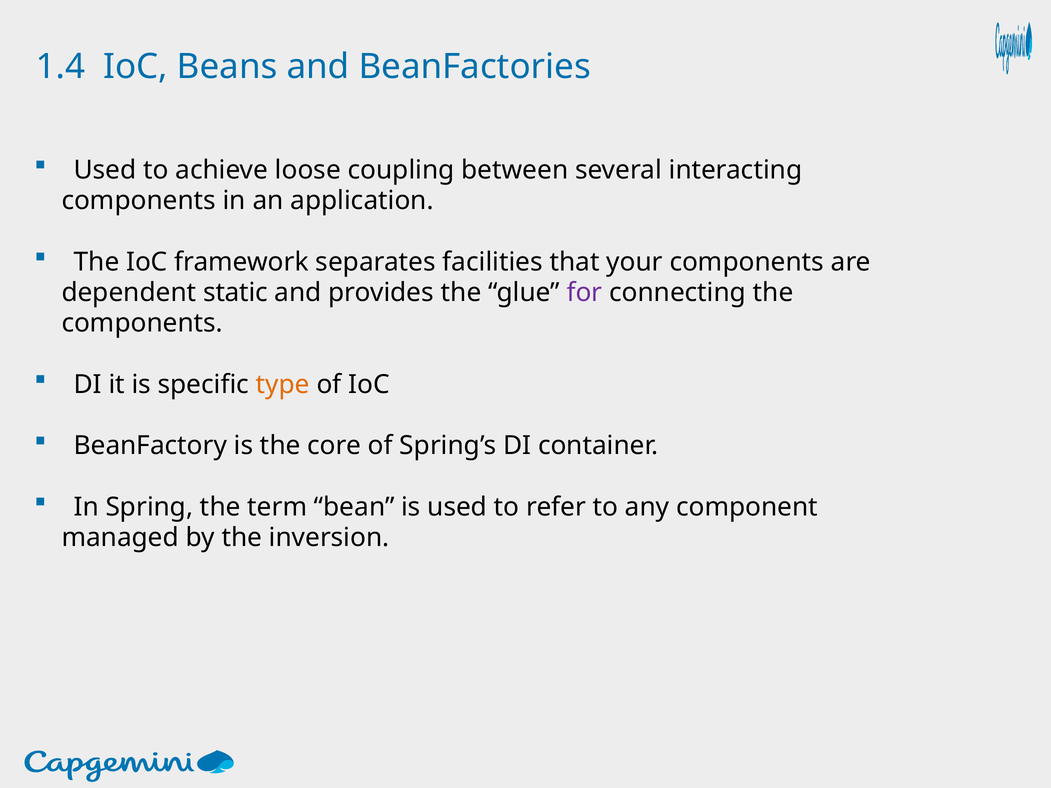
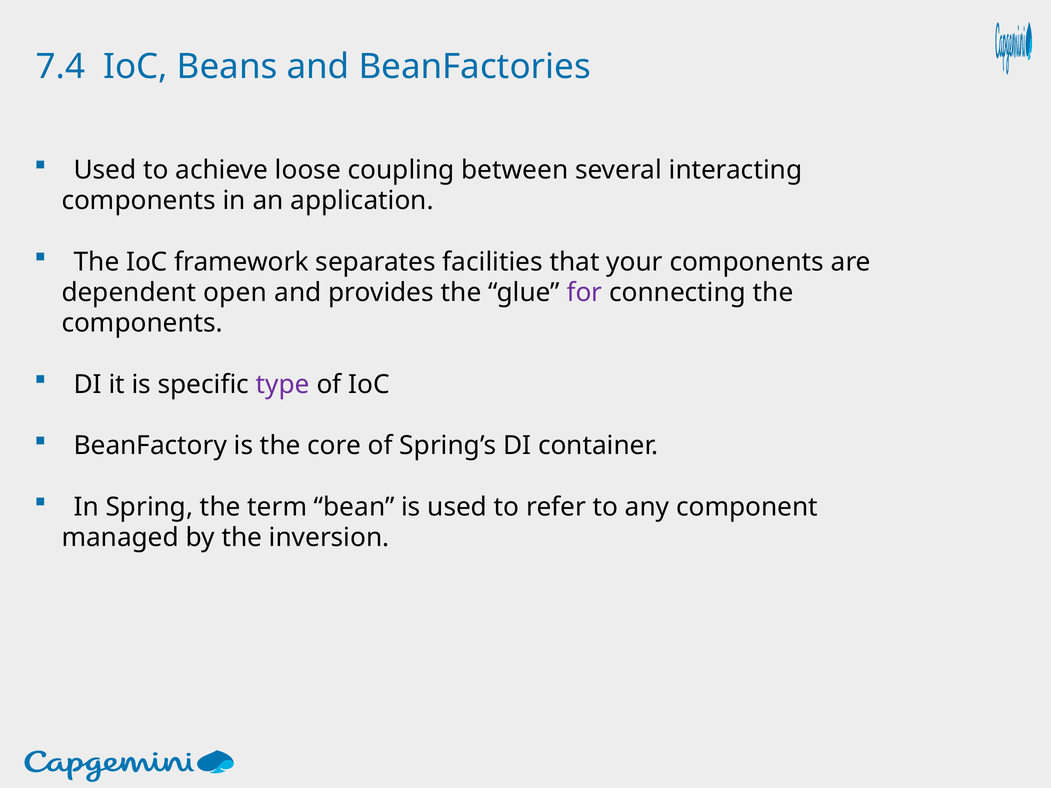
1.4: 1.4 -> 7.4
static: static -> open
type colour: orange -> purple
